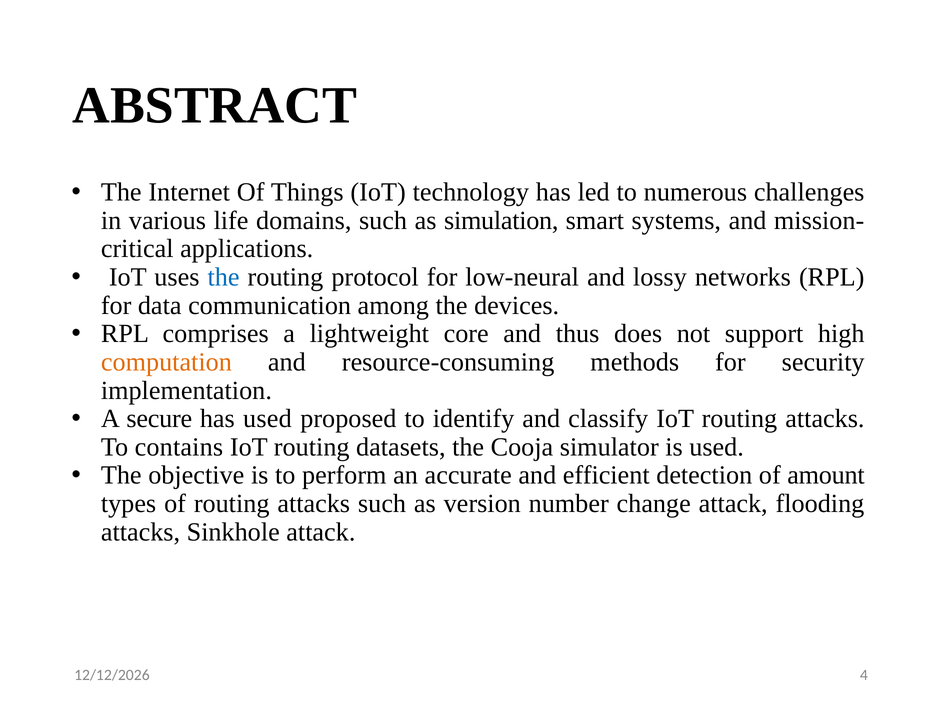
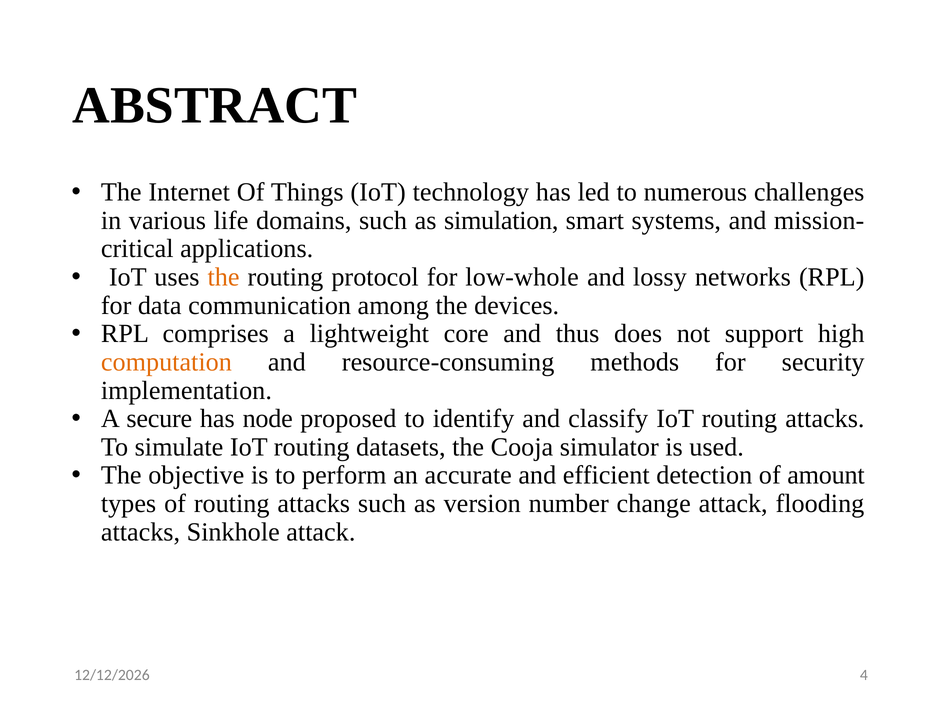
the at (224, 277) colour: blue -> orange
low-neural: low-neural -> low-whole
has used: used -> node
contains: contains -> simulate
